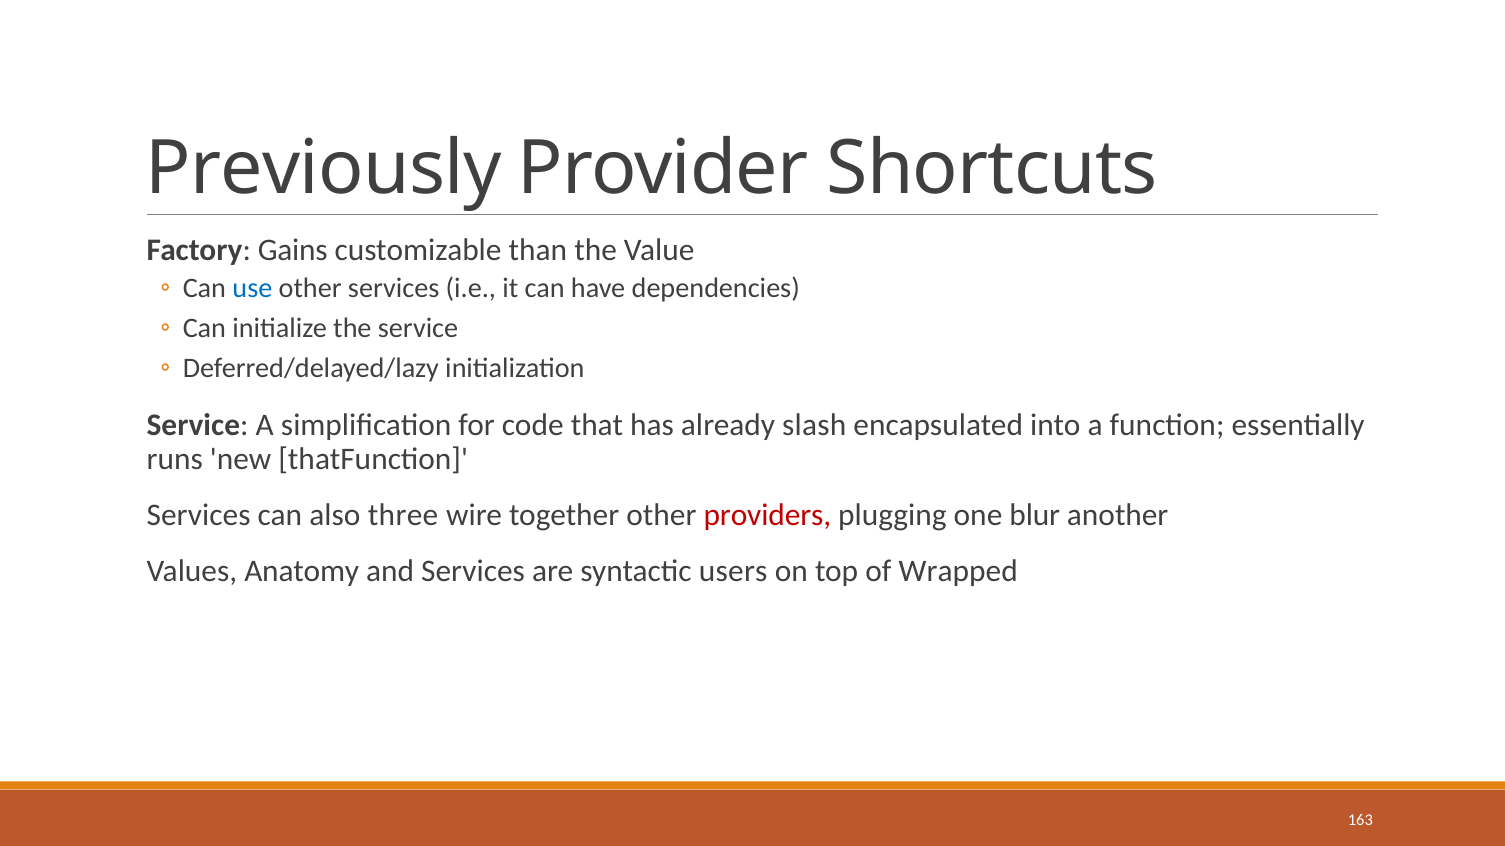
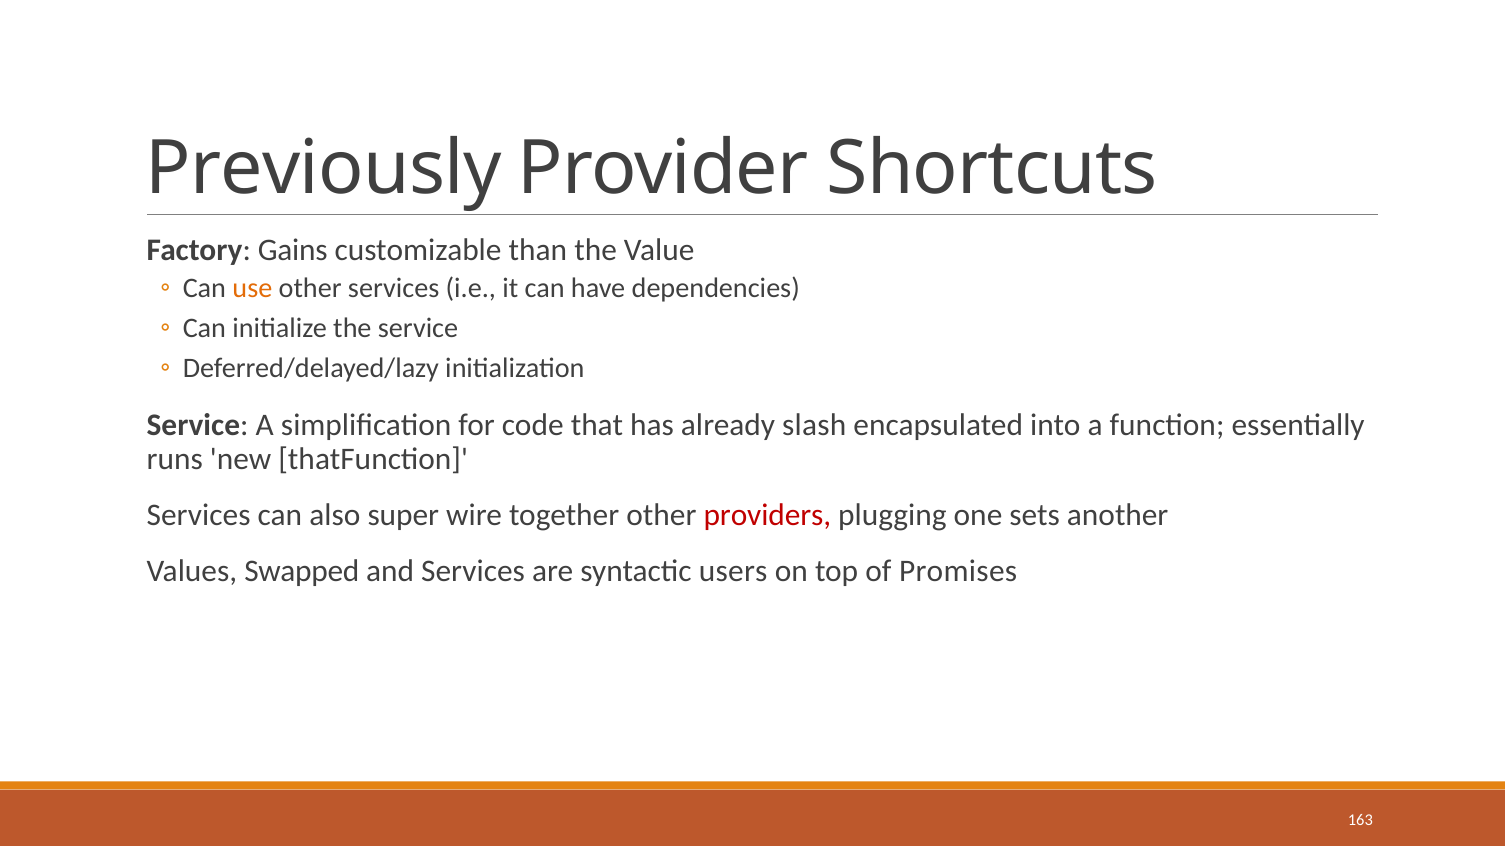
use colour: blue -> orange
three: three -> super
blur: blur -> sets
Anatomy: Anatomy -> Swapped
Wrapped: Wrapped -> Promises
